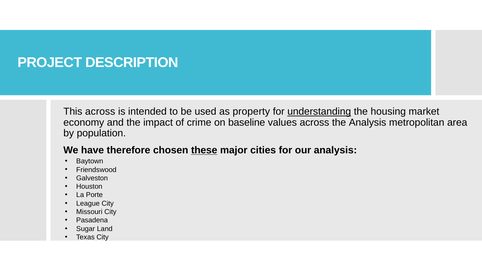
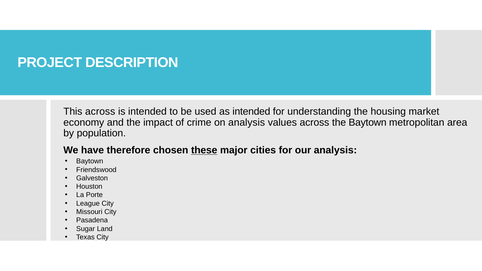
as property: property -> intended
understanding underline: present -> none
on baseline: baseline -> analysis
the Analysis: Analysis -> Baytown
